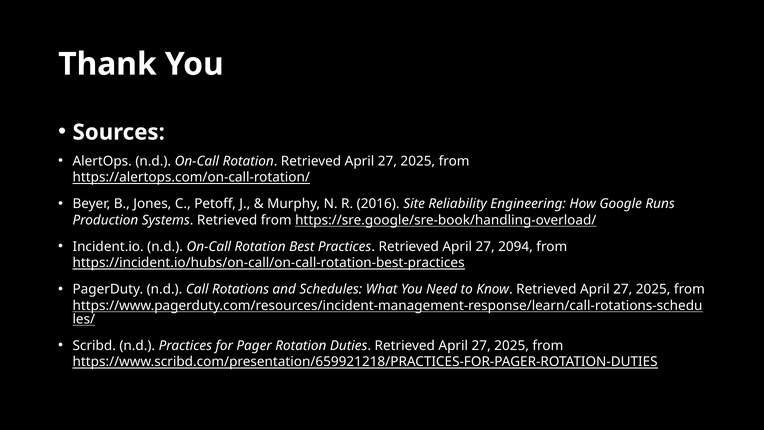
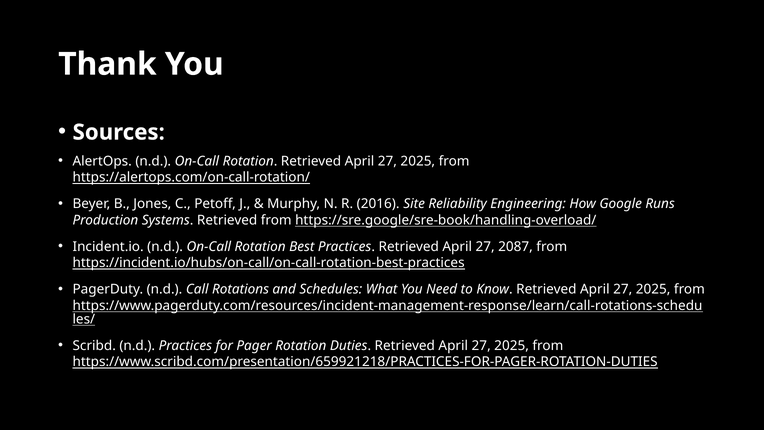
2094: 2094 -> 2087
